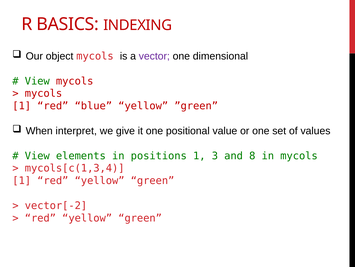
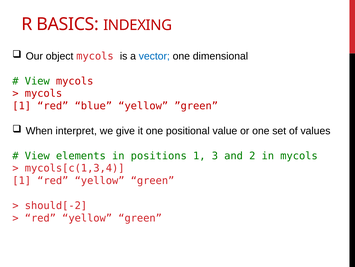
vector colour: purple -> blue
8: 8 -> 2
vector[-2: vector[-2 -> should[-2
